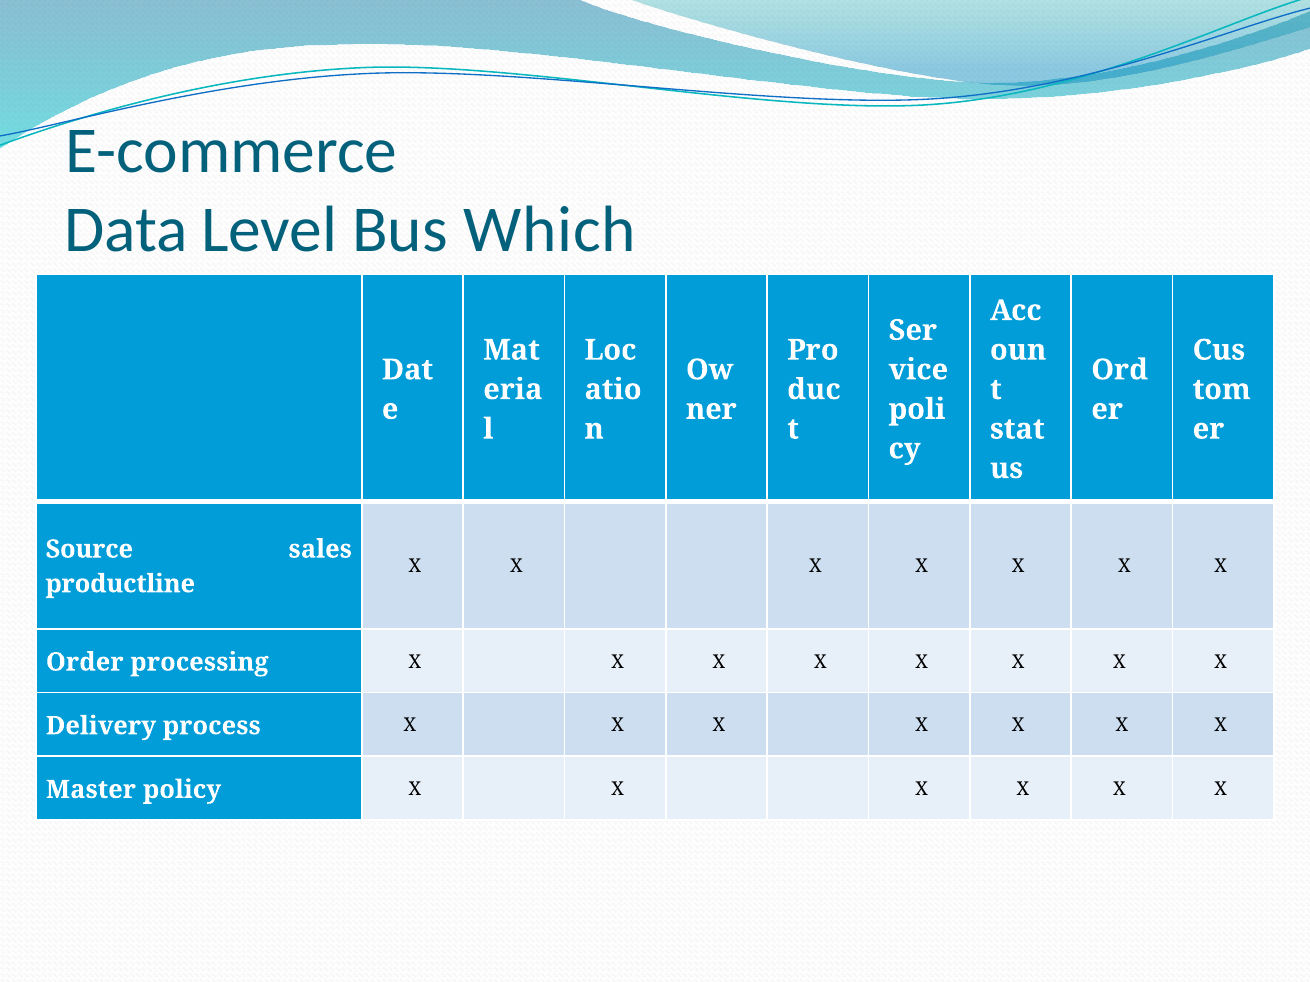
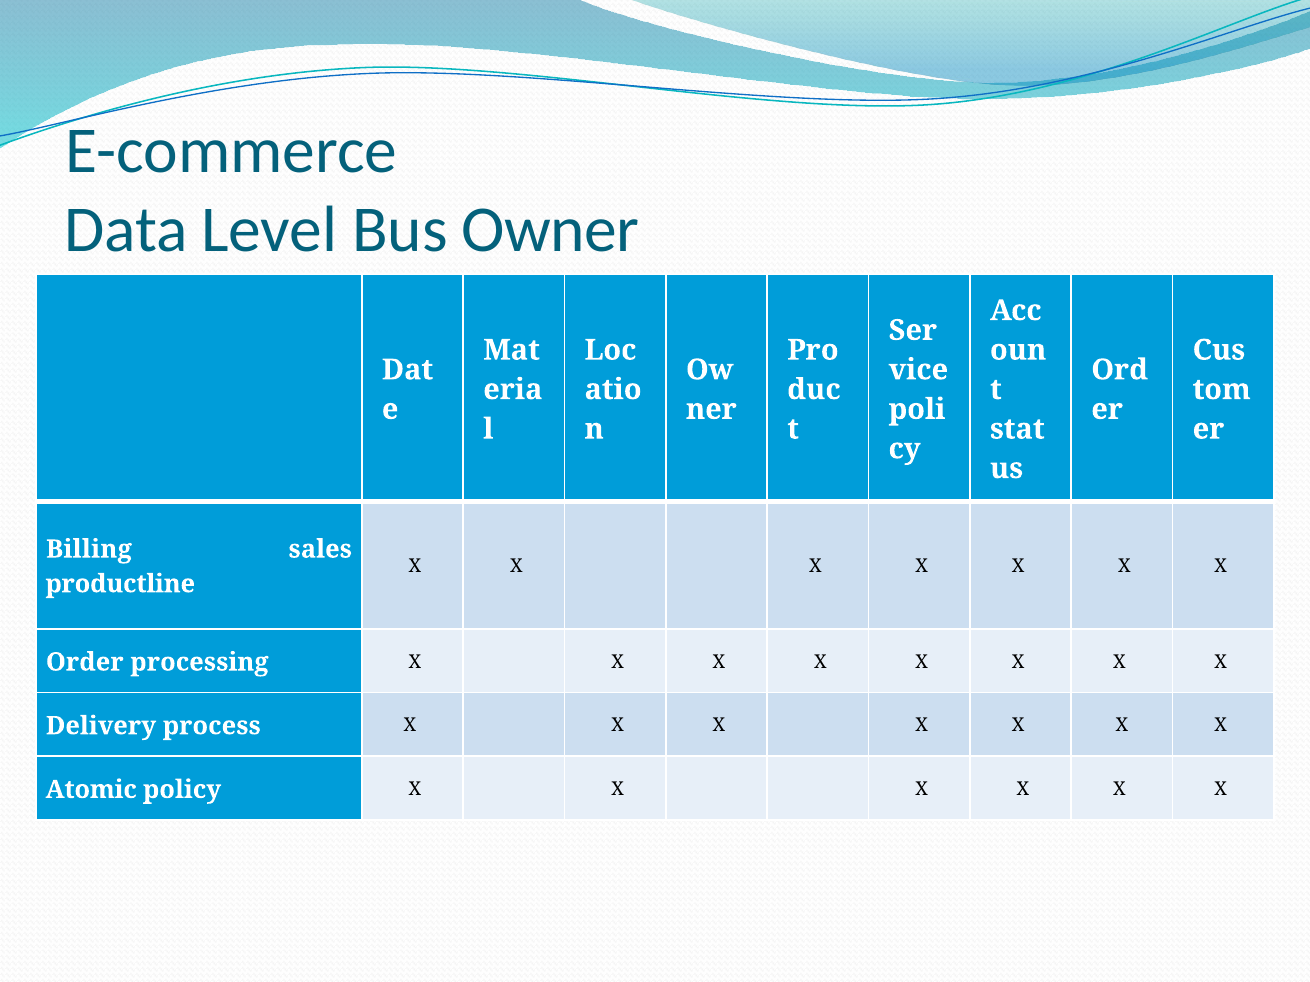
Which: Which -> Owner
Source: Source -> Billing
Master: Master -> Atomic
